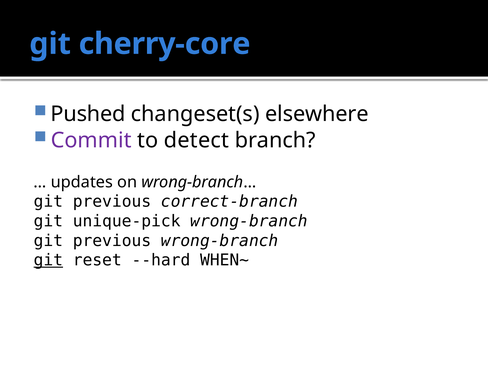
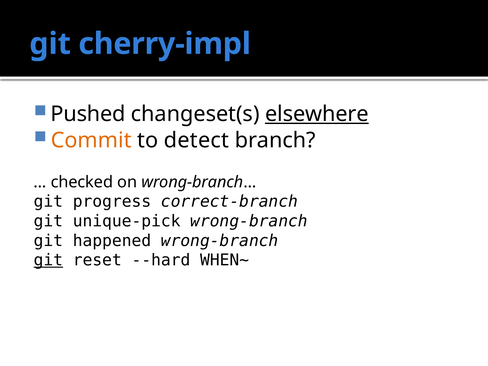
cherry-core: cherry-core -> cherry-impl
elsewhere underline: none -> present
Commit colour: purple -> orange
updates: updates -> checked
previous at (112, 202): previous -> progress
previous at (112, 241): previous -> happened
